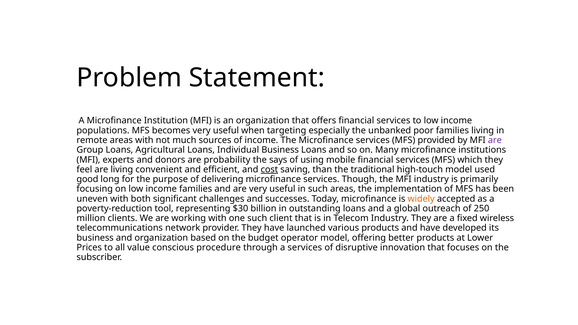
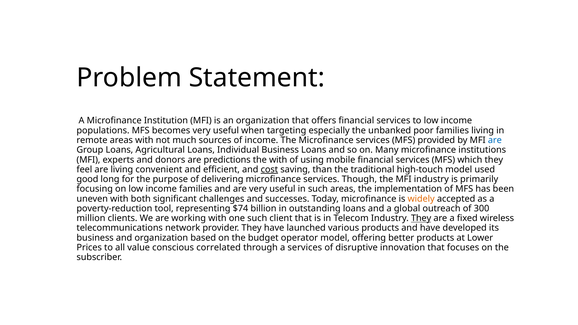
are at (495, 140) colour: purple -> blue
probability: probability -> predictions
the says: says -> with
$30: $30 -> $74
250: 250 -> 300
They at (421, 218) underline: none -> present
procedure: procedure -> correlated
